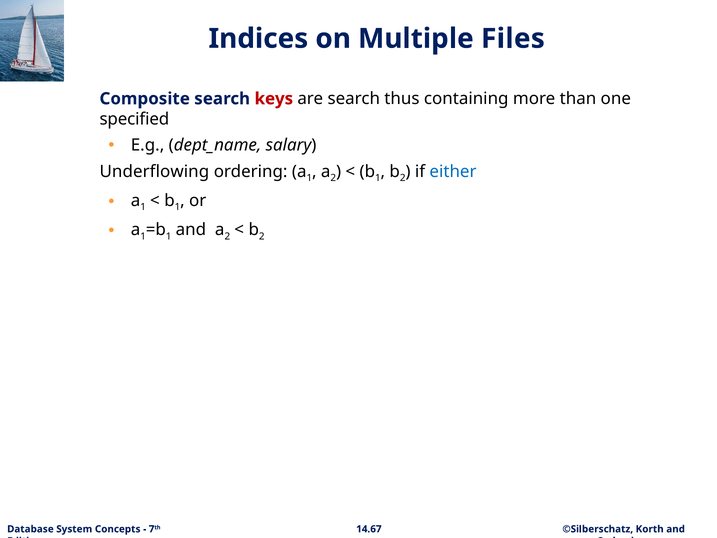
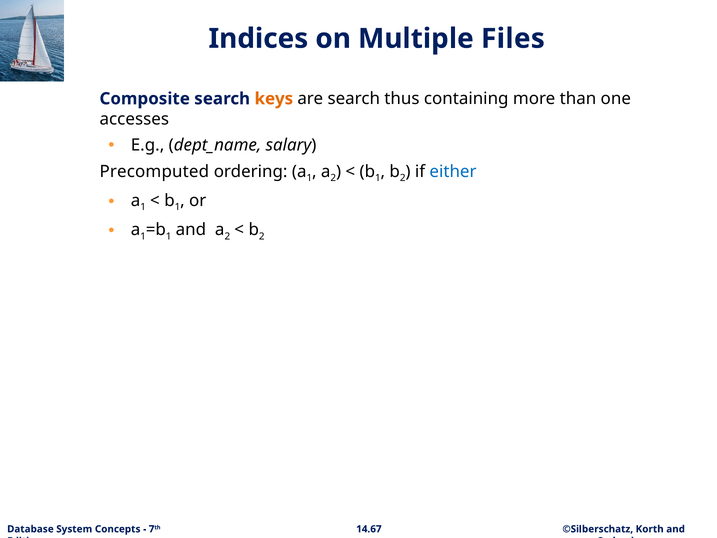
keys colour: red -> orange
specified: specified -> accesses
Underflowing: Underflowing -> Precomputed
